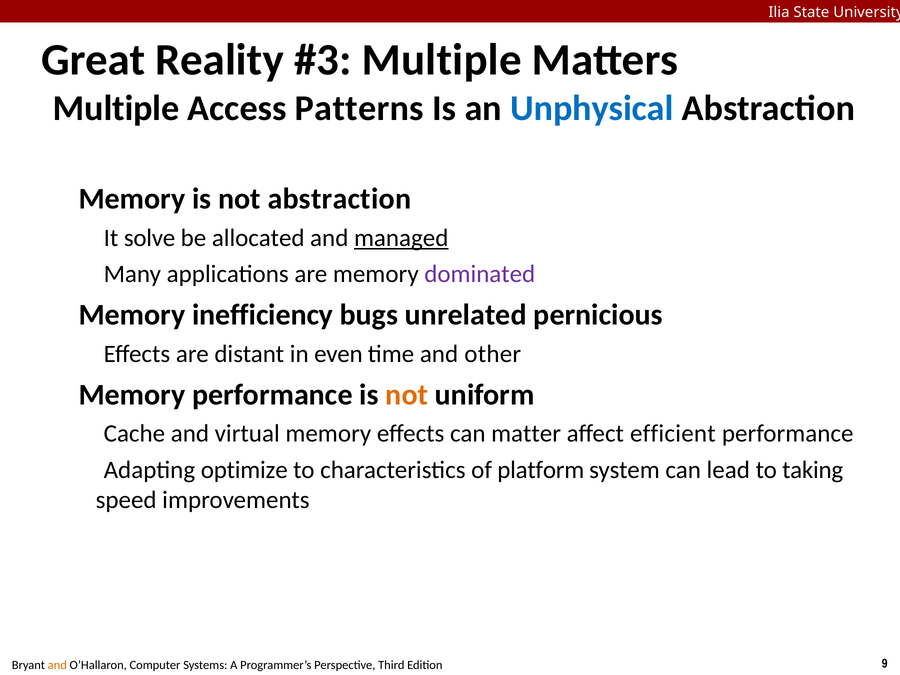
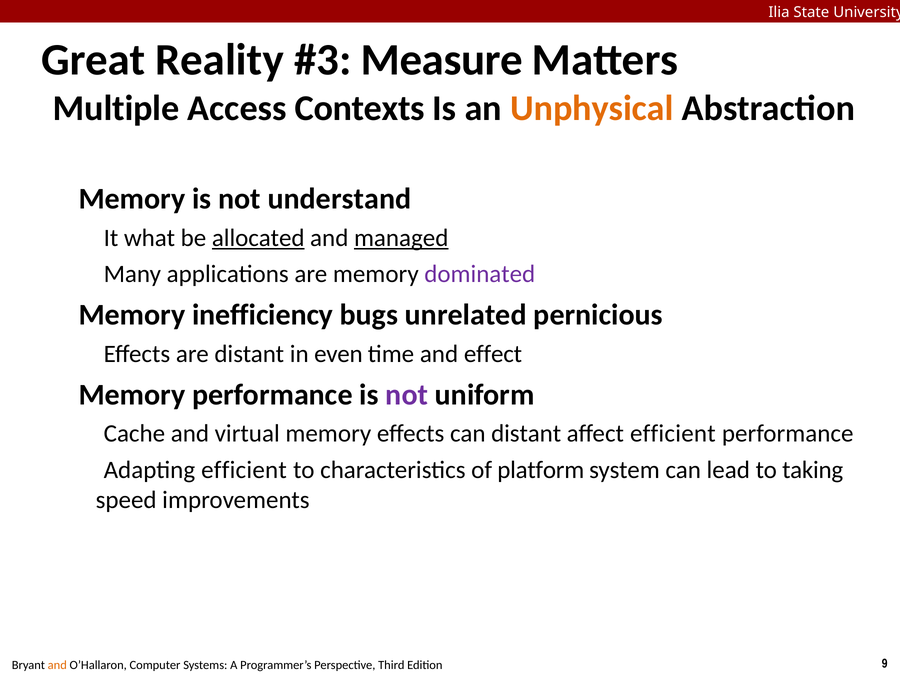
Multiple at (442, 60): Multiple -> Measure
Patterns: Patterns -> Contexts
Unphysical colour: blue -> orange
not abstraction: abstraction -> understand
solve: solve -> what
allocated underline: none -> present
other: other -> effect
not at (407, 395) colour: orange -> purple
can matter: matter -> distant
optimize at (244, 470): optimize -> efficient
